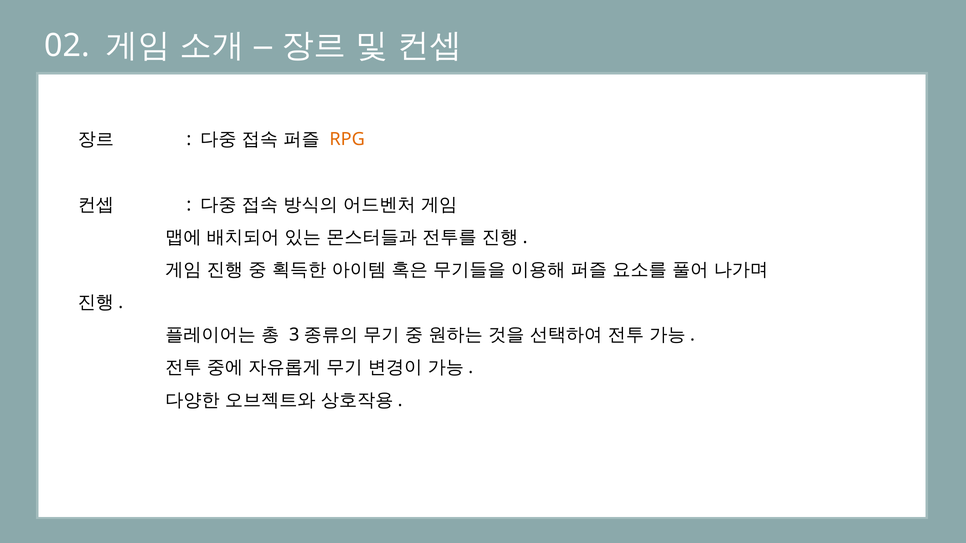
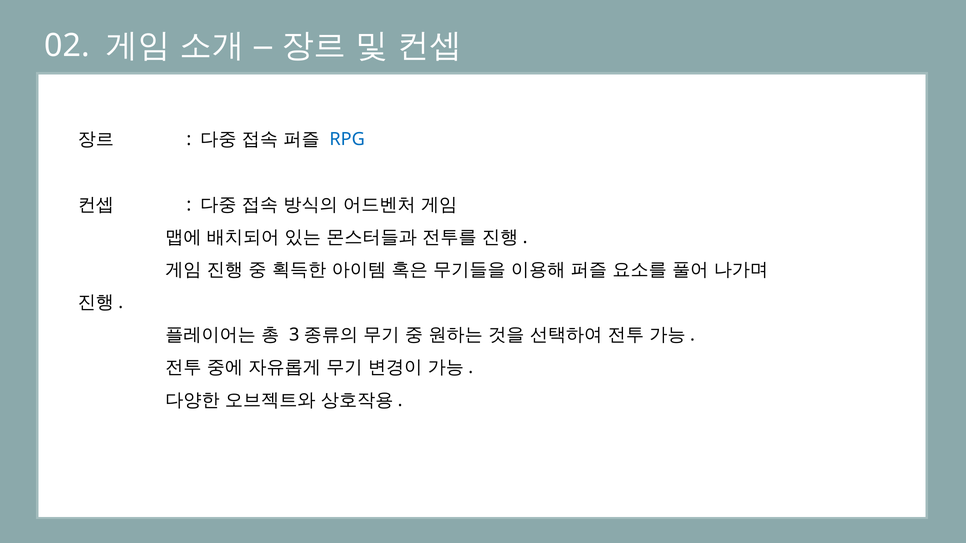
RPG colour: orange -> blue
